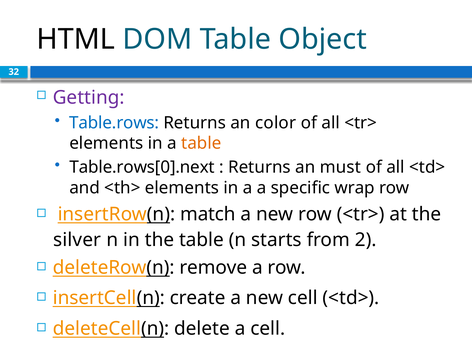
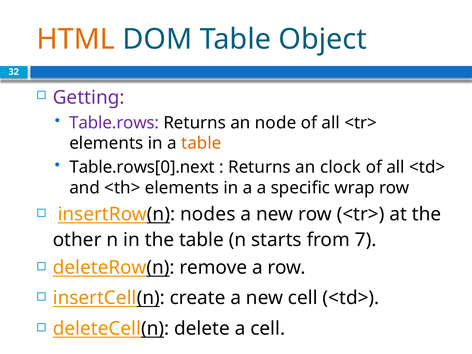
HTML colour: black -> orange
Table.rows colour: blue -> purple
color: color -> node
must: must -> clock
match: match -> nodes
silver: silver -> other
2: 2 -> 7
